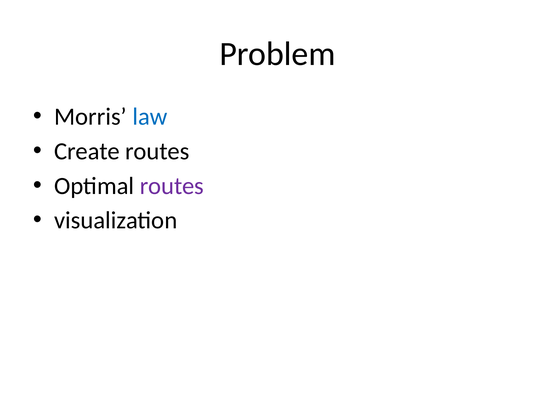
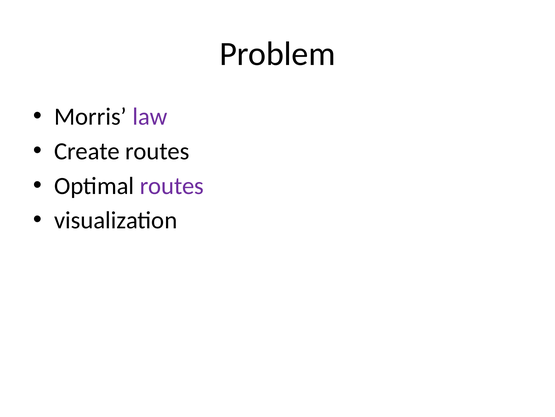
law colour: blue -> purple
